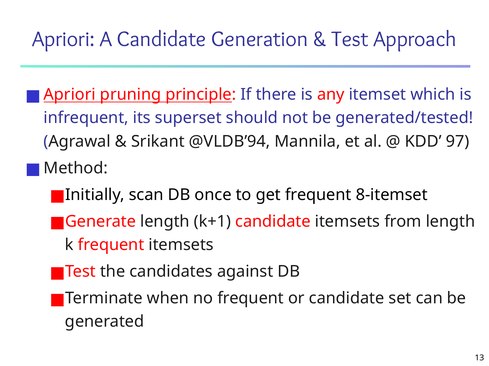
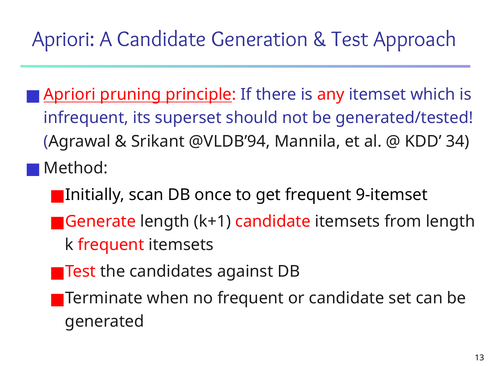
97: 97 -> 34
8-itemset: 8-itemset -> 9-itemset
